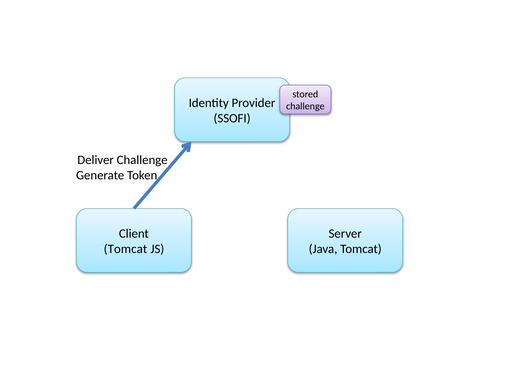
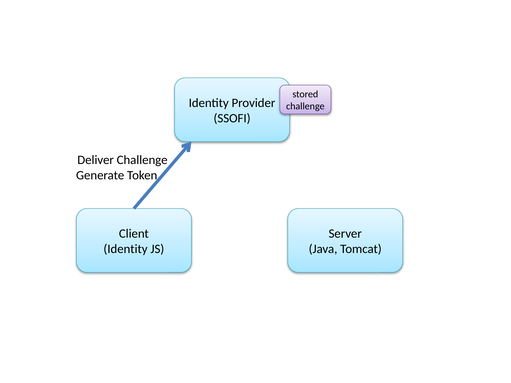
Tomcat at (125, 249): Tomcat -> Identity
